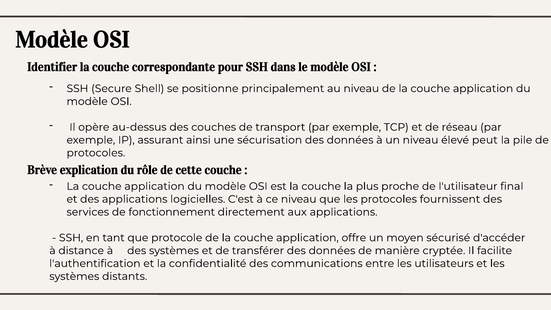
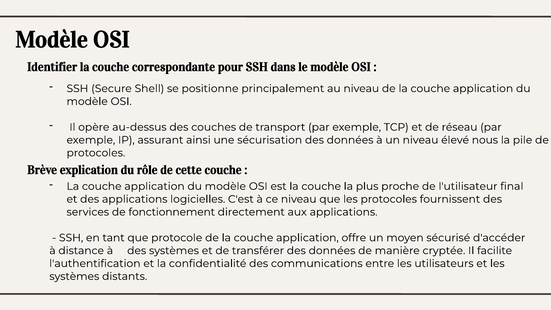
peut: peut -> nous
